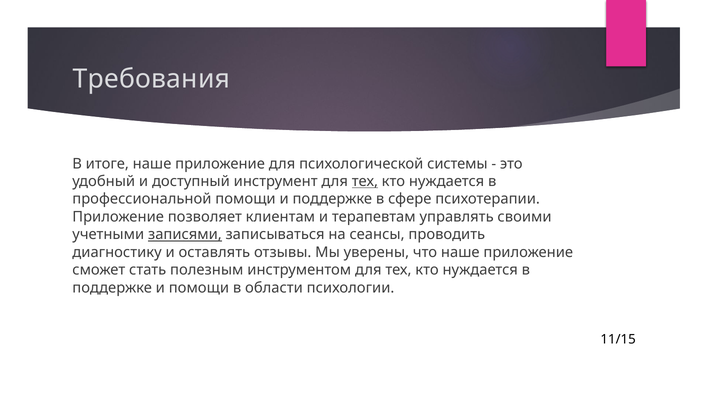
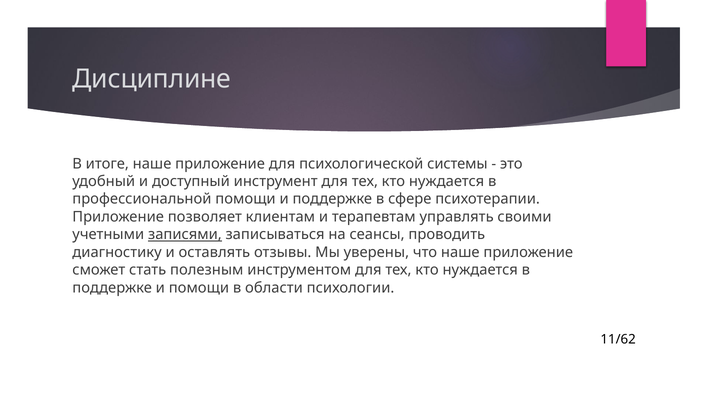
Требования: Требования -> Дисциплине
тех at (365, 181) underline: present -> none
11/15: 11/15 -> 11/62
